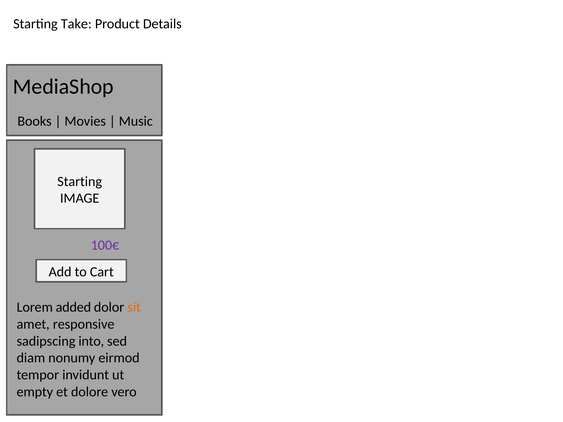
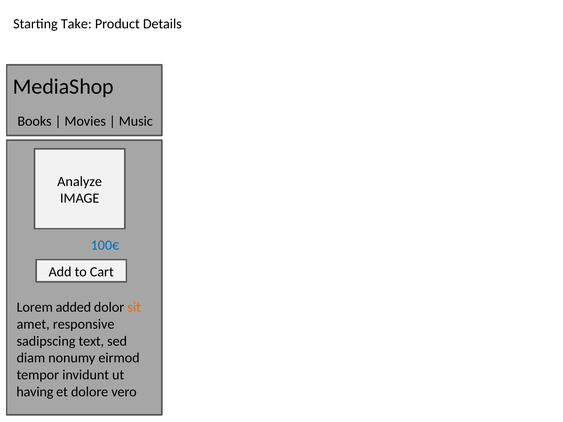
Starting at (80, 181): Starting -> Analyze
100€ colour: purple -> blue
into: into -> text
empty: empty -> having
